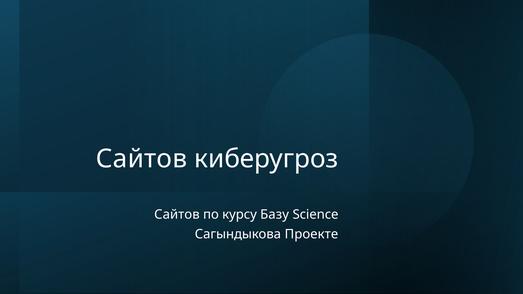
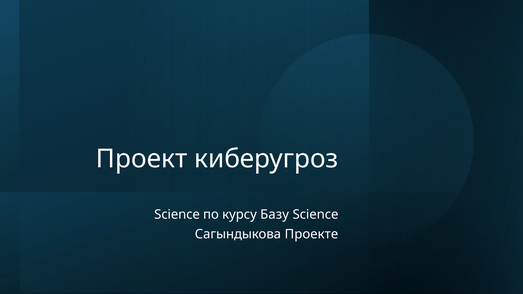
Сайтов at (142, 159): Сайтов -> Проект
Сайтов at (177, 215): Сайтов -> Science
